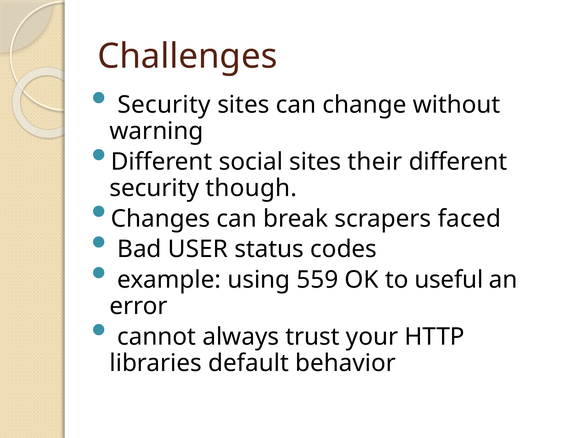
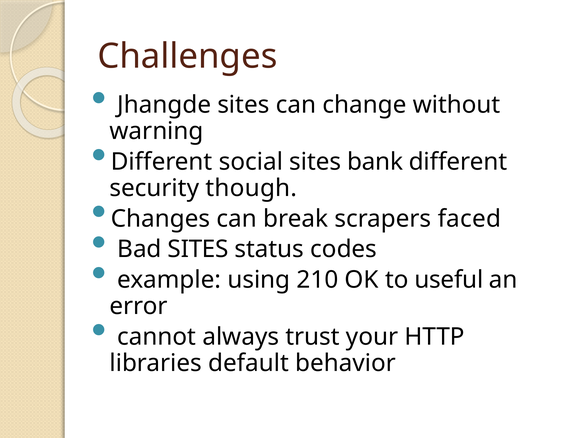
Security at (164, 105): Security -> Jhangde
their: their -> bank
Bad USER: USER -> SITES
559: 559 -> 210
